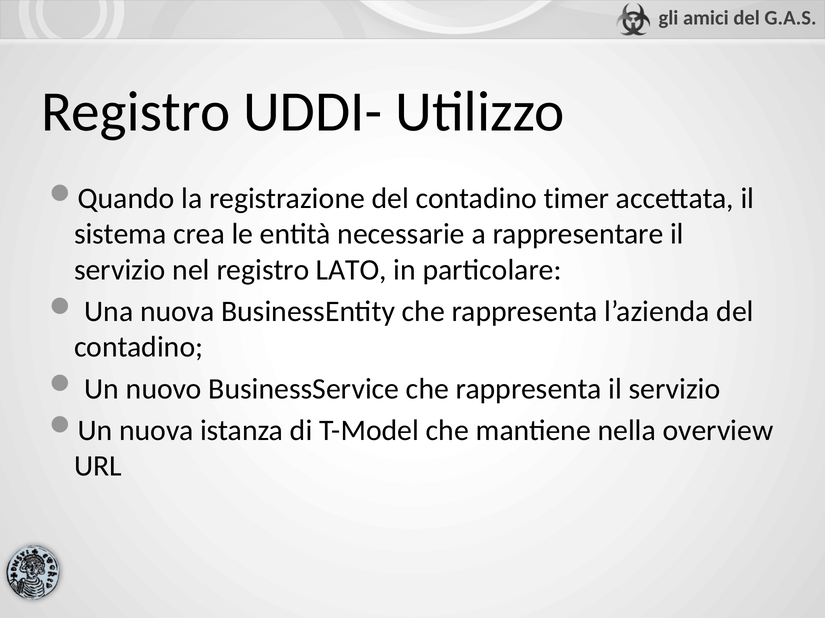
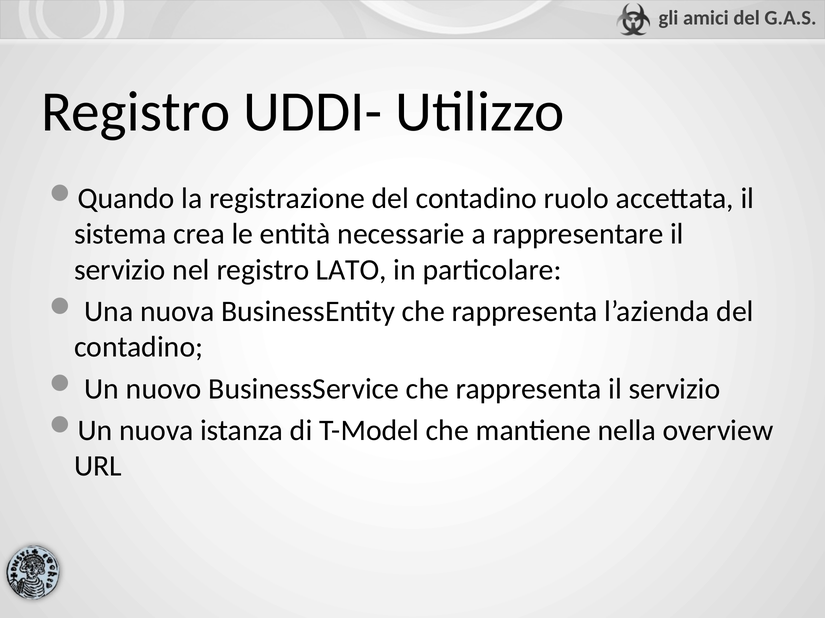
timer: timer -> ruolo
